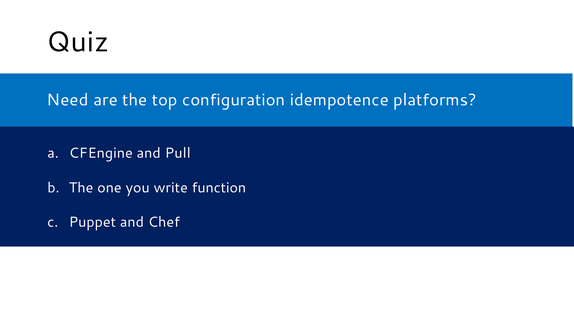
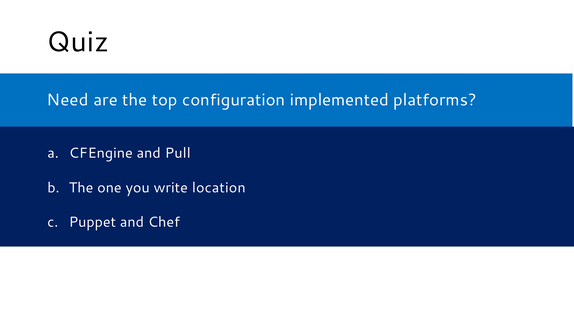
idempotence: idempotence -> implemented
function: function -> location
